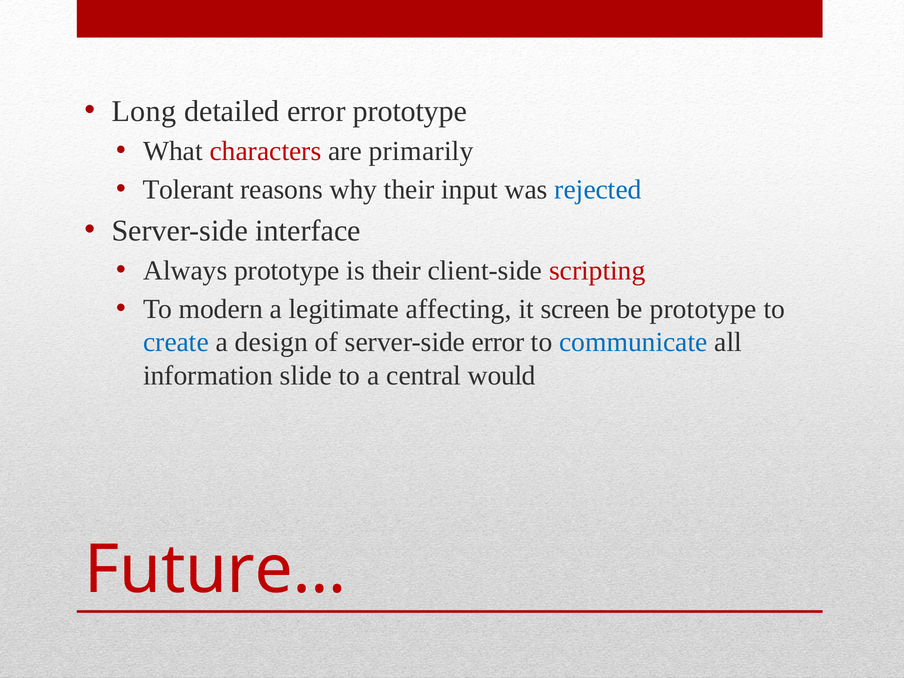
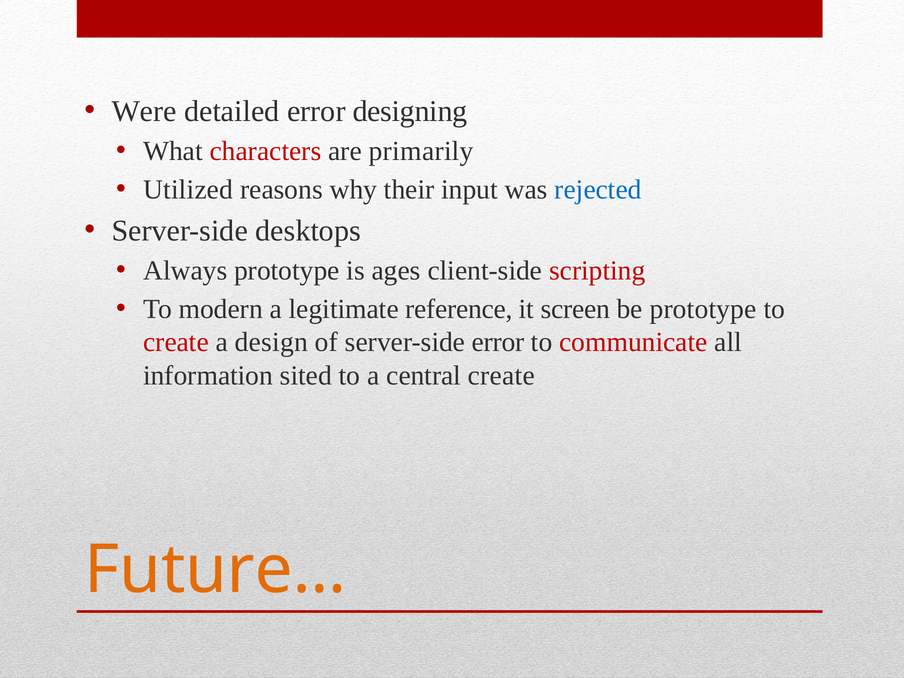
Long: Long -> Were
error prototype: prototype -> designing
Tolerant: Tolerant -> Utilized
interface: interface -> desktops
is their: their -> ages
affecting: affecting -> reference
create at (176, 342) colour: blue -> red
communicate colour: blue -> red
slide: slide -> sited
central would: would -> create
Future… colour: red -> orange
